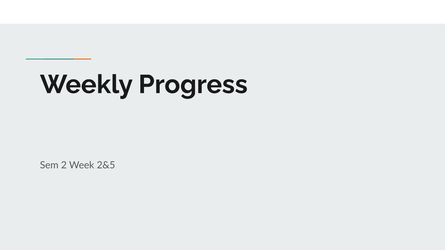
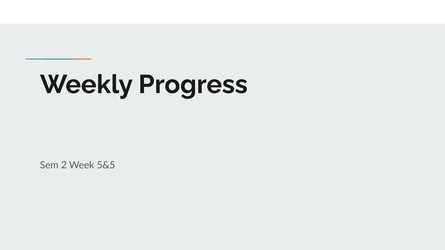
2&5: 2&5 -> 5&5
